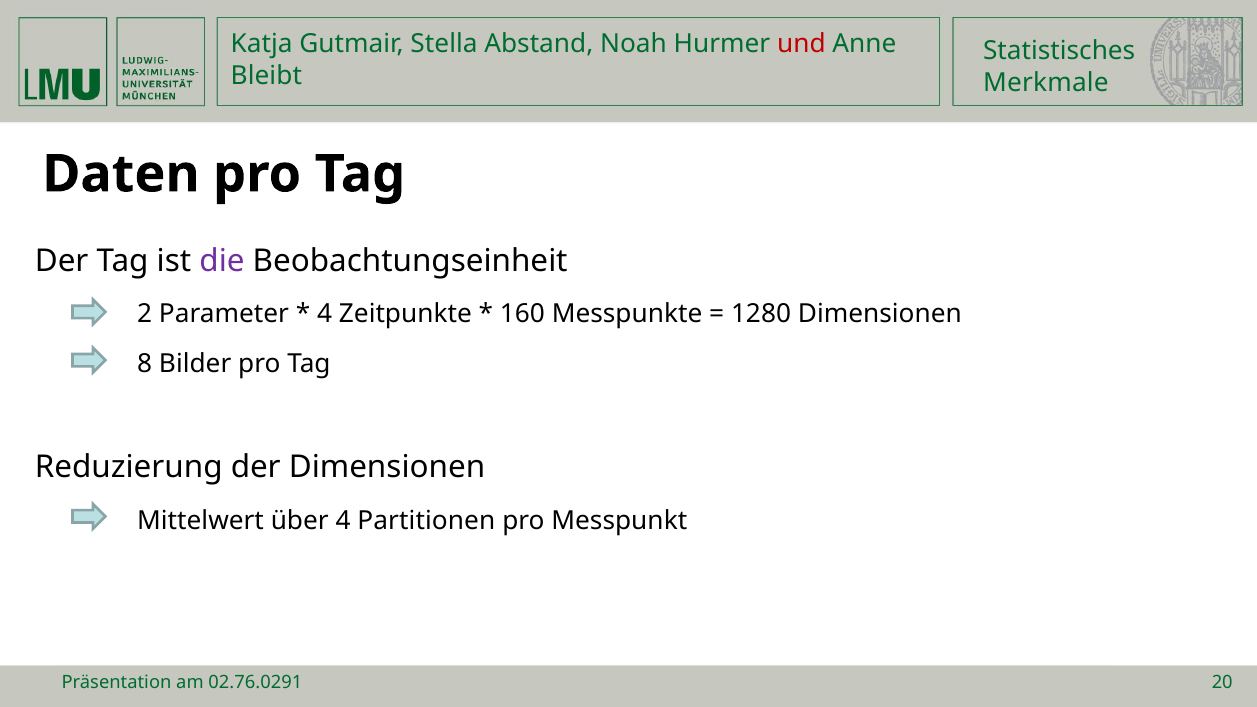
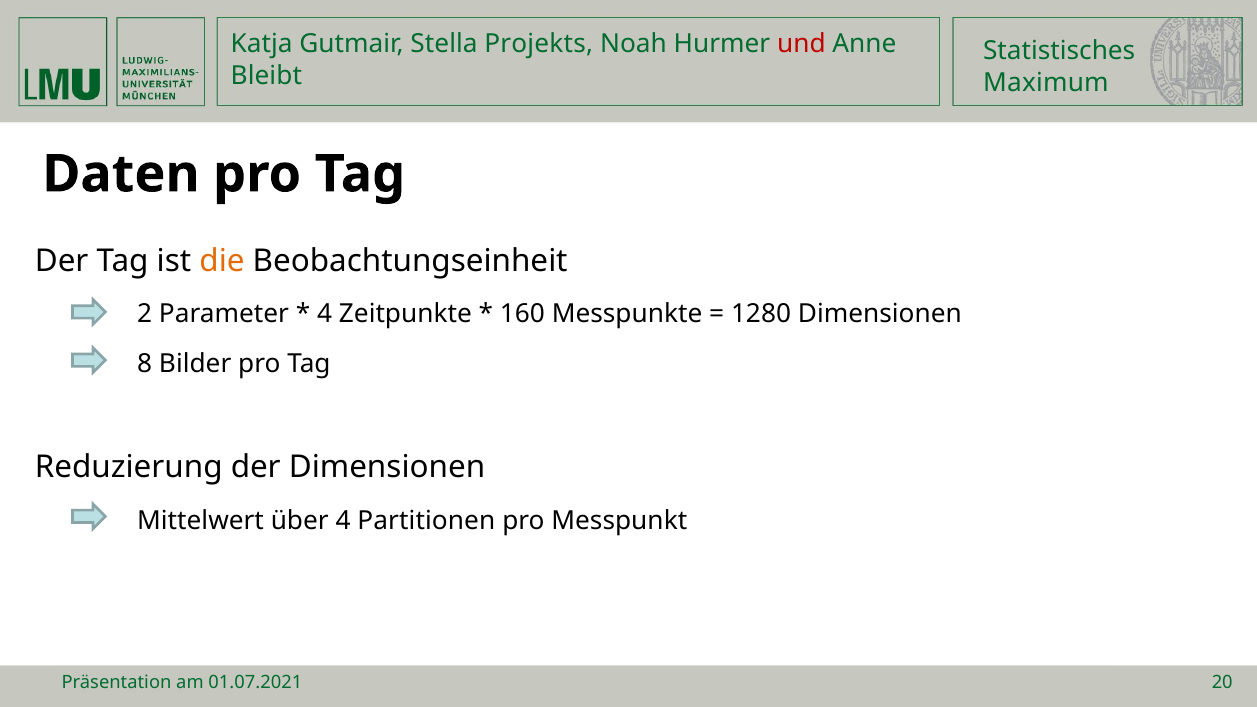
Abstand: Abstand -> Projekts
Merkmale: Merkmale -> Maximum
die colour: purple -> orange
02.76.0291: 02.76.0291 -> 01.07.2021
